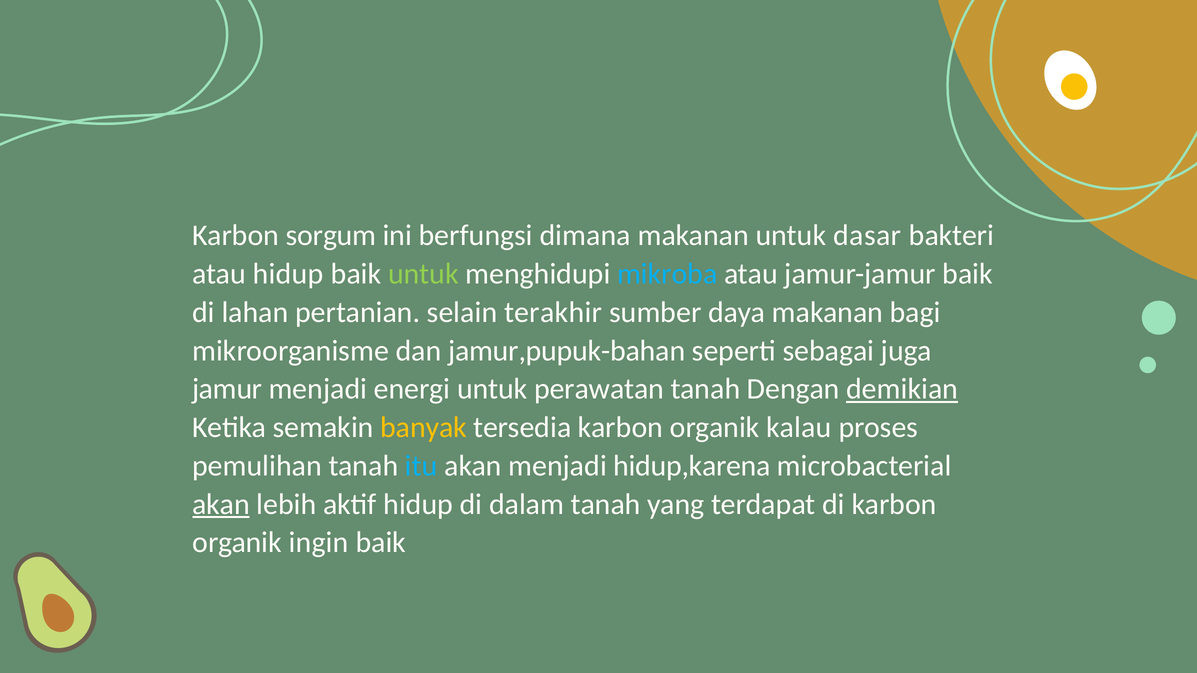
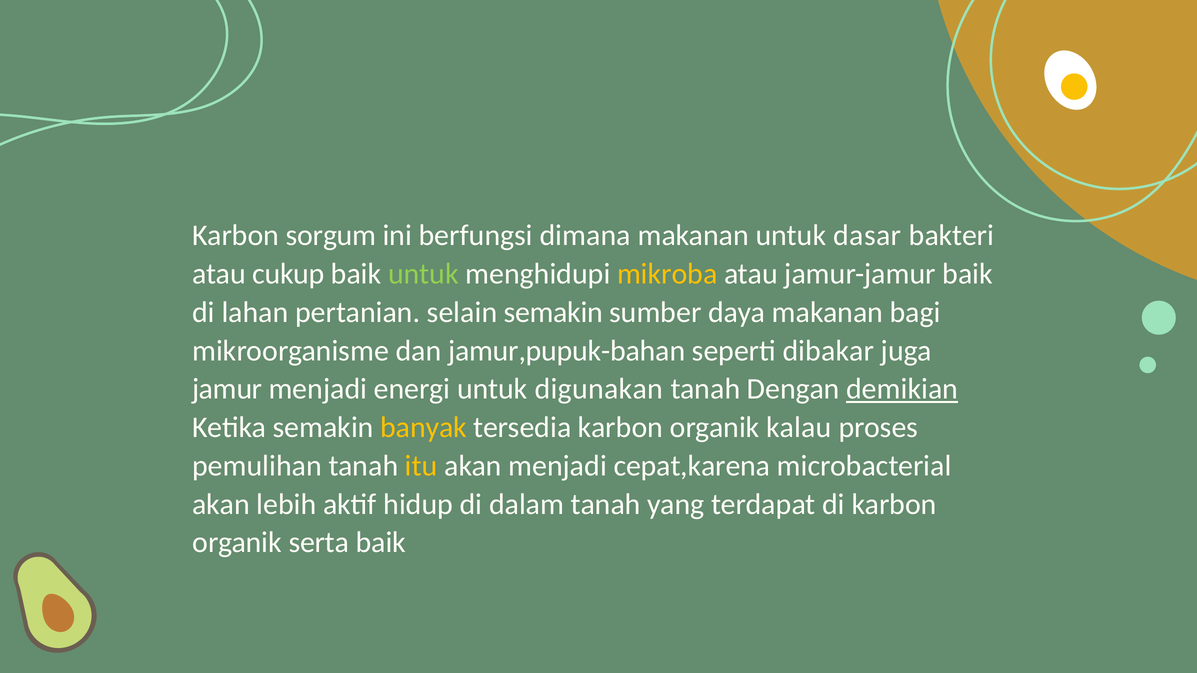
atau hidup: hidup -> cukup
mikroba colour: light blue -> yellow
selain terakhir: terakhir -> semakin
sebagai: sebagai -> dibakar
perawatan: perawatan -> digunakan
itu colour: light blue -> yellow
hidup,karena: hidup,karena -> cepat,karena
akan at (221, 504) underline: present -> none
ingin: ingin -> serta
